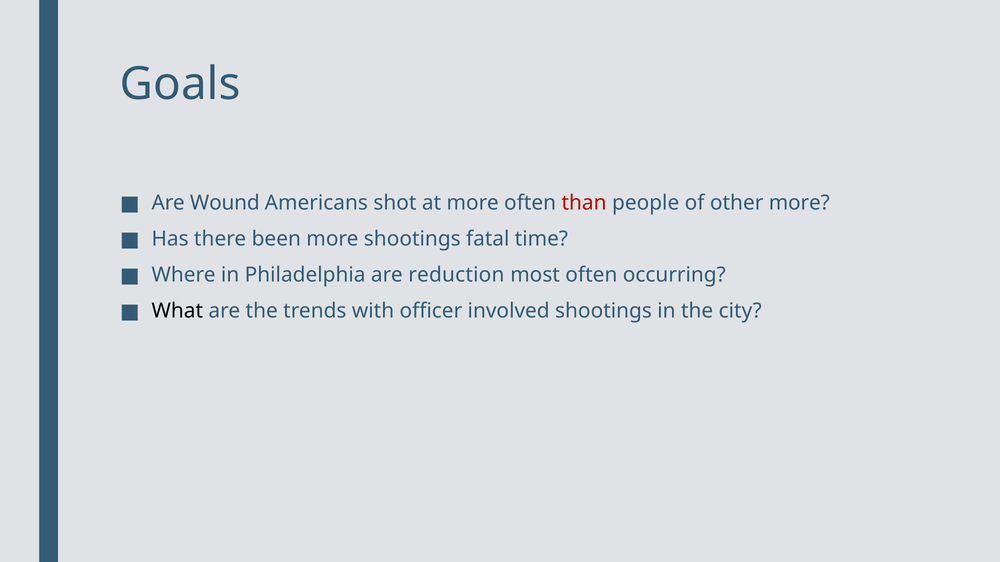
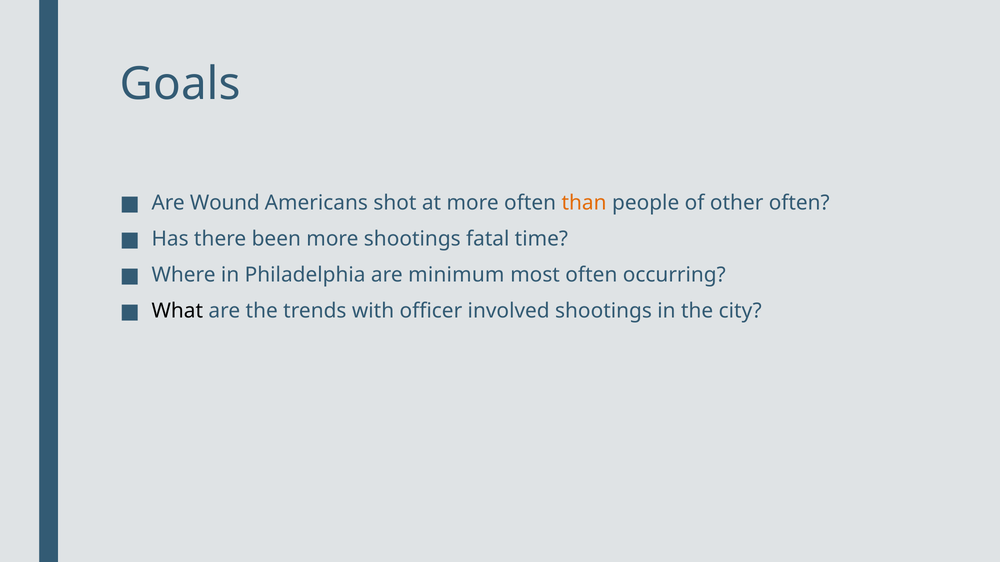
than colour: red -> orange
other more: more -> often
reduction: reduction -> minimum
